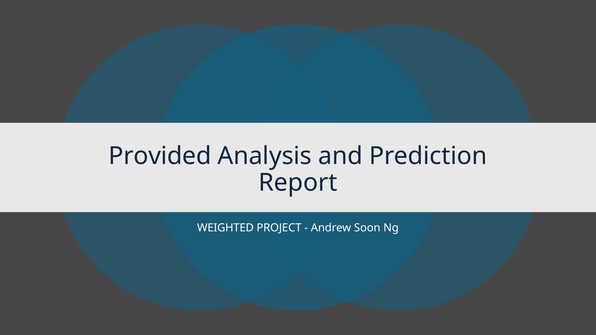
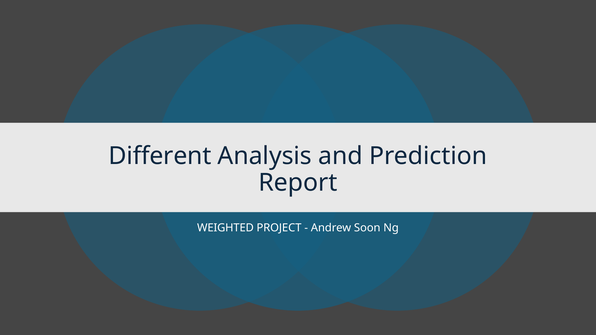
Provided: Provided -> Different
